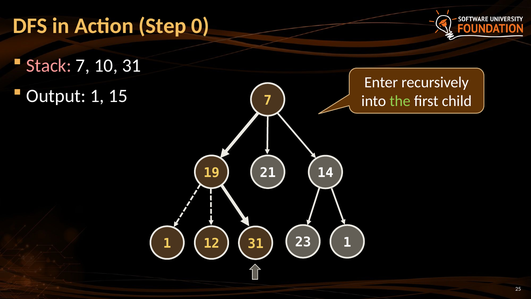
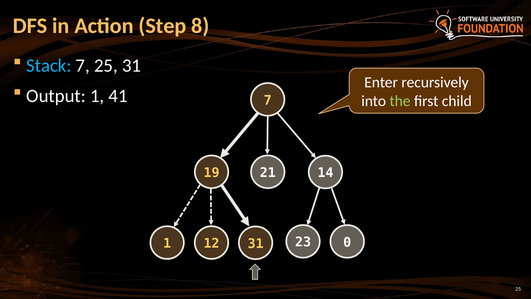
0: 0 -> 8
Stack colour: pink -> light blue
7 10: 10 -> 25
15: 15 -> 41
23 1: 1 -> 0
